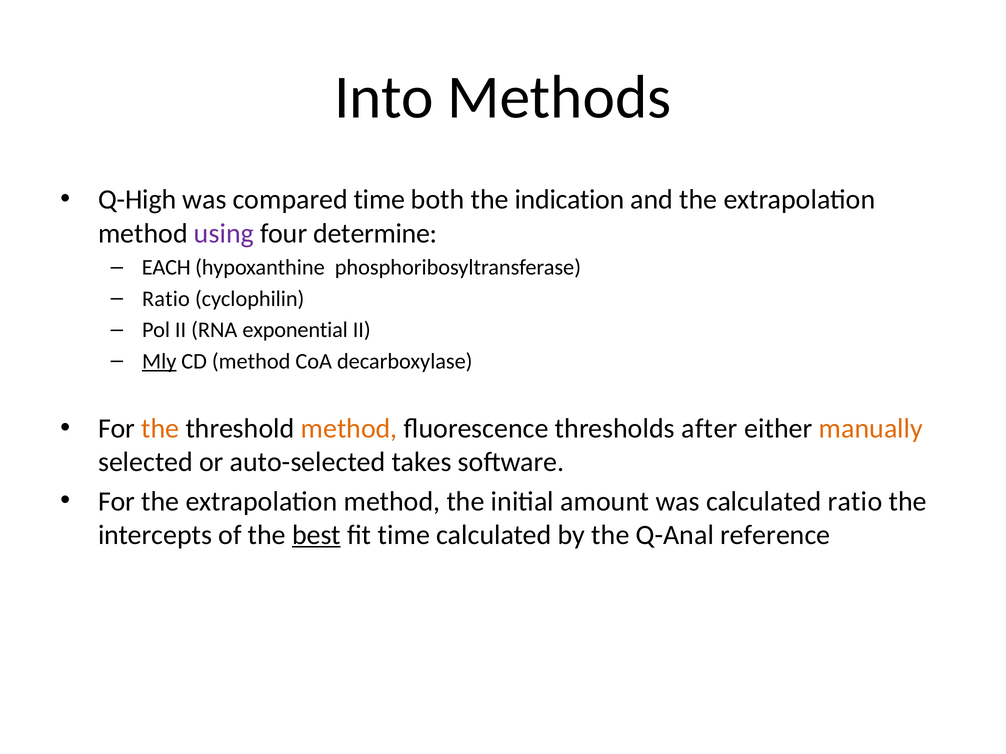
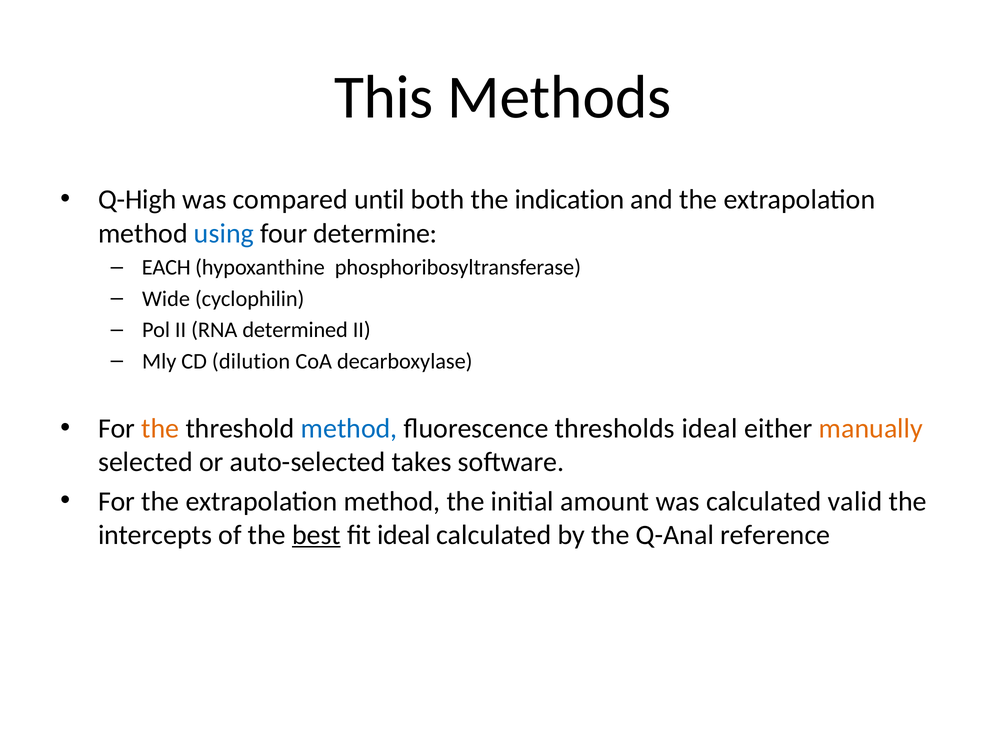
Into: Into -> This
compared time: time -> until
using colour: purple -> blue
Ratio at (166, 299): Ratio -> Wide
exponential: exponential -> determined
Mly underline: present -> none
CD method: method -> dilution
method at (349, 429) colour: orange -> blue
thresholds after: after -> ideal
calculated ratio: ratio -> valid
fit time: time -> ideal
